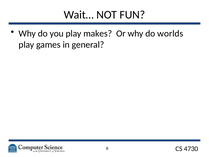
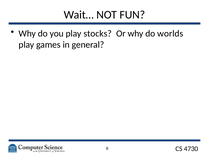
makes: makes -> stocks
